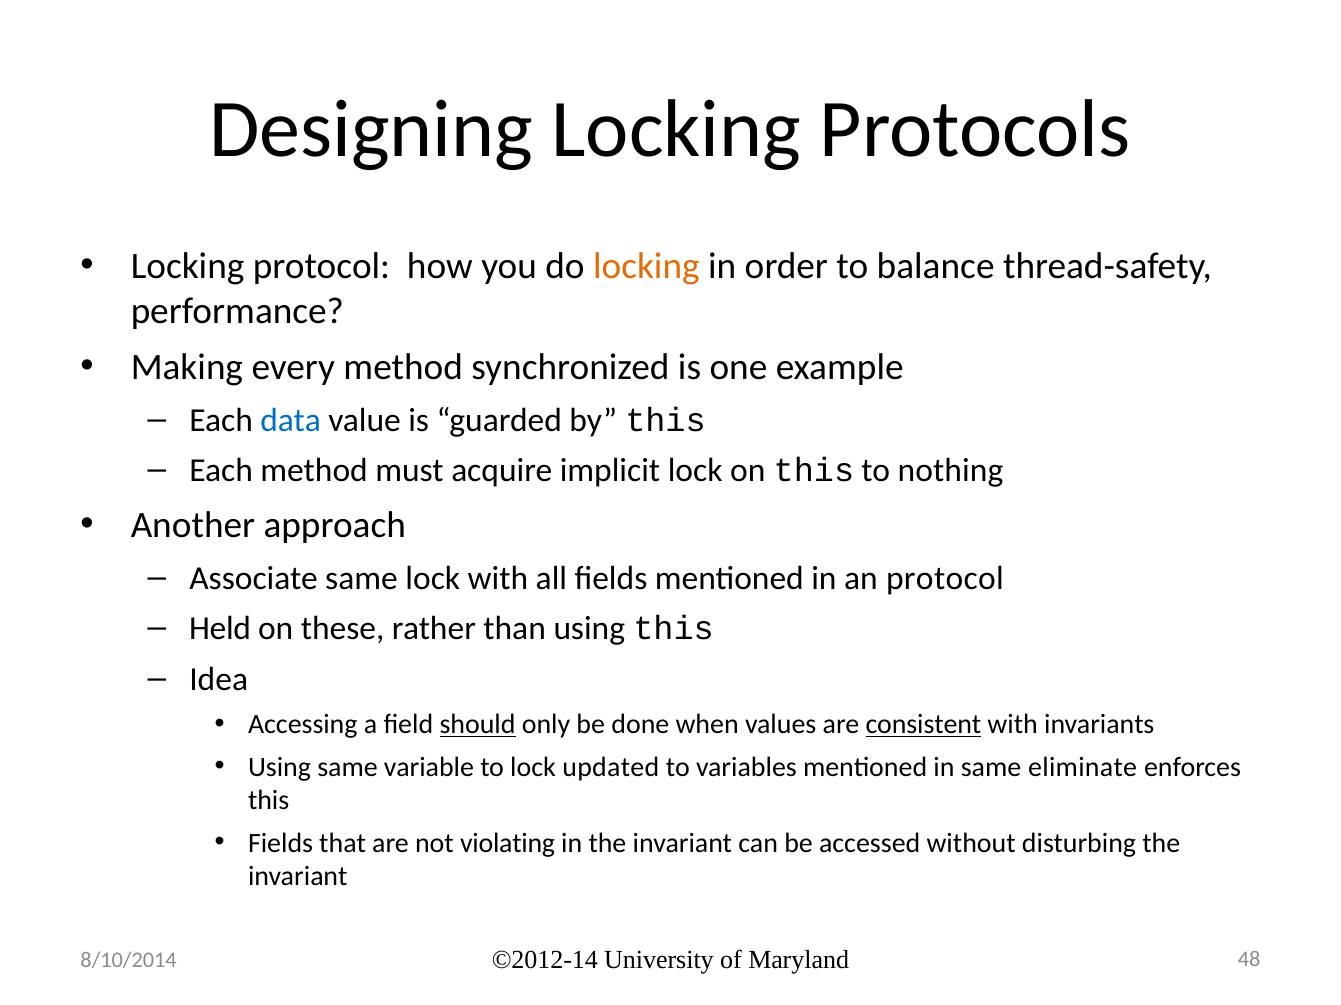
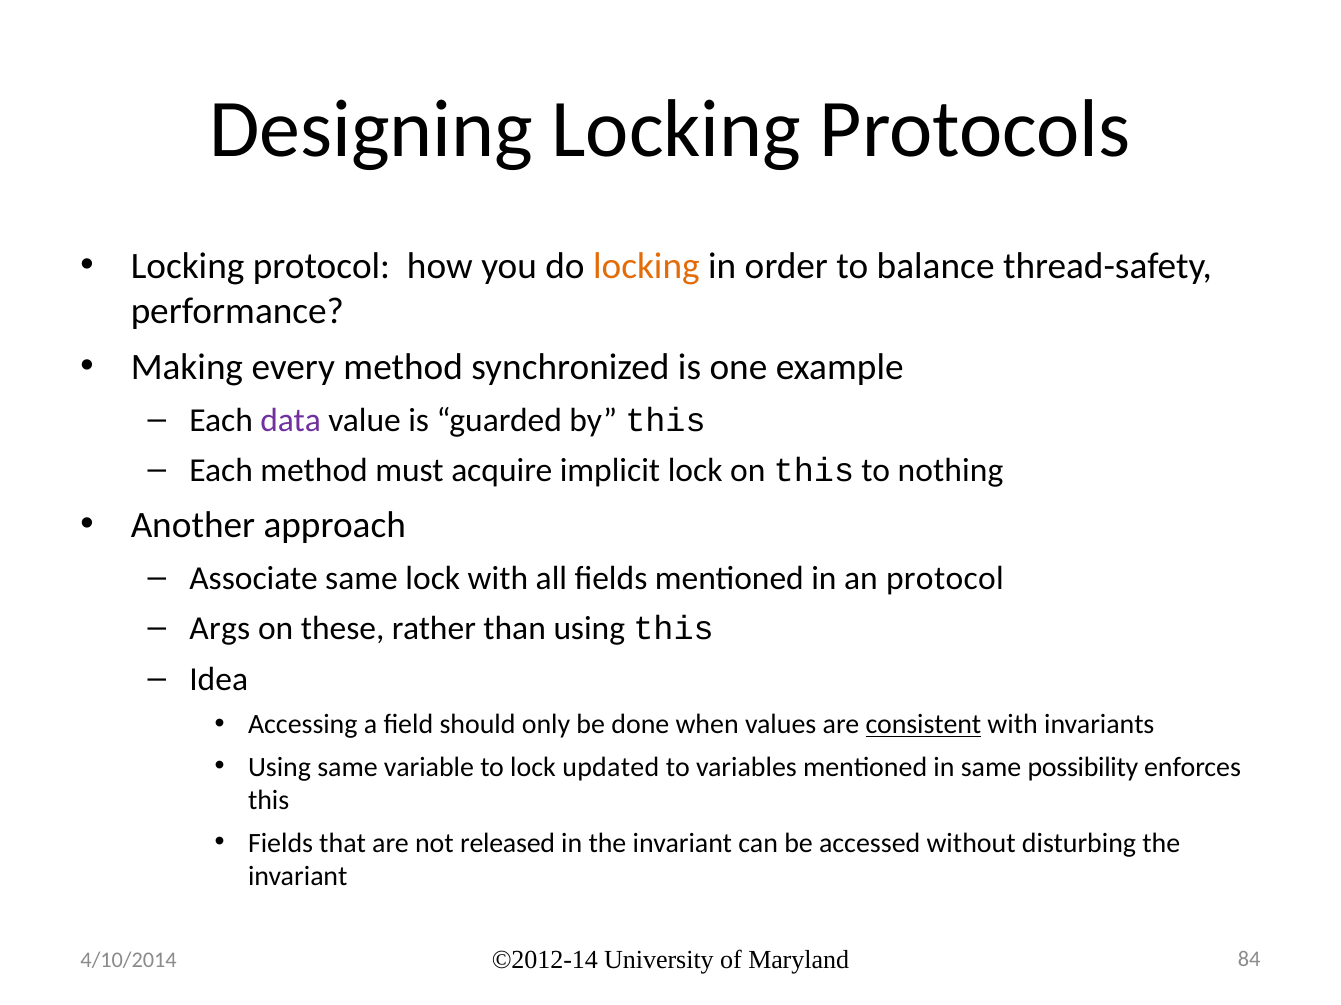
data colour: blue -> purple
Held: Held -> Args
should underline: present -> none
eliminate: eliminate -> possibility
violating: violating -> released
48: 48 -> 84
8/10/2014: 8/10/2014 -> 4/10/2014
